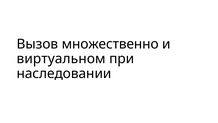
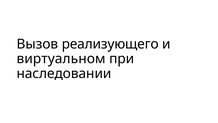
множественно: множественно -> реализующего
